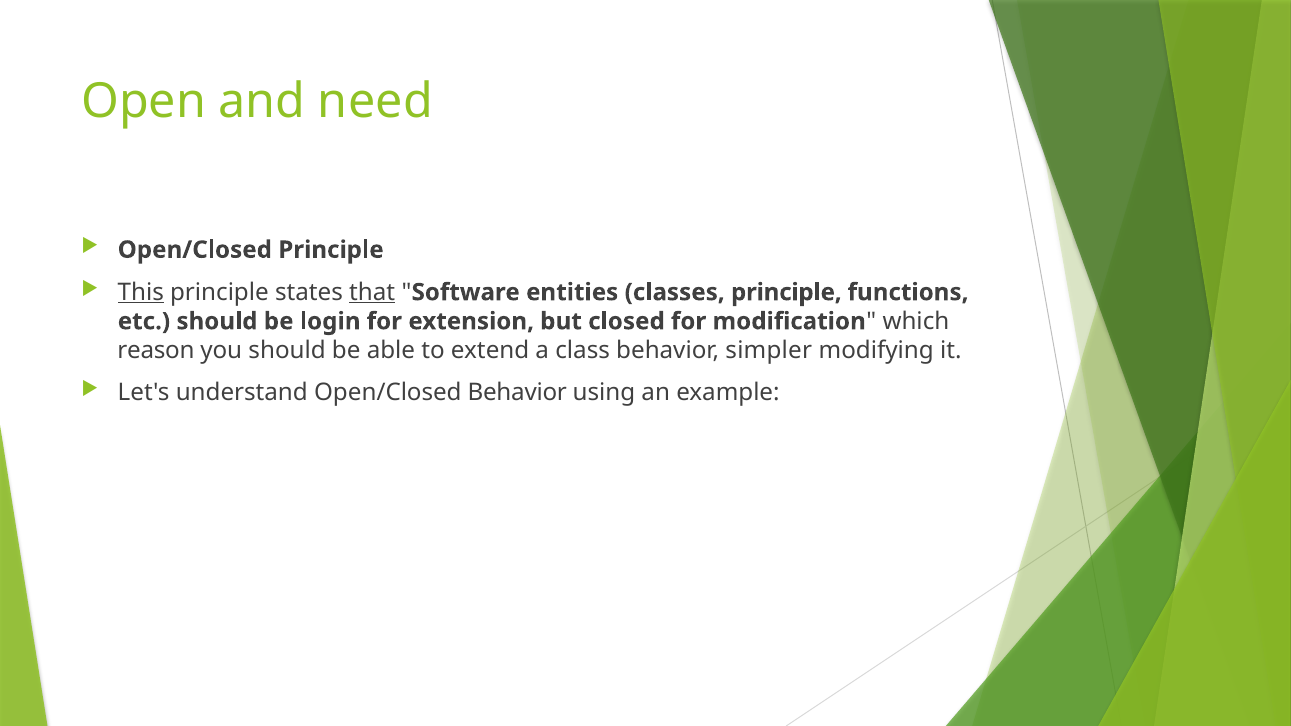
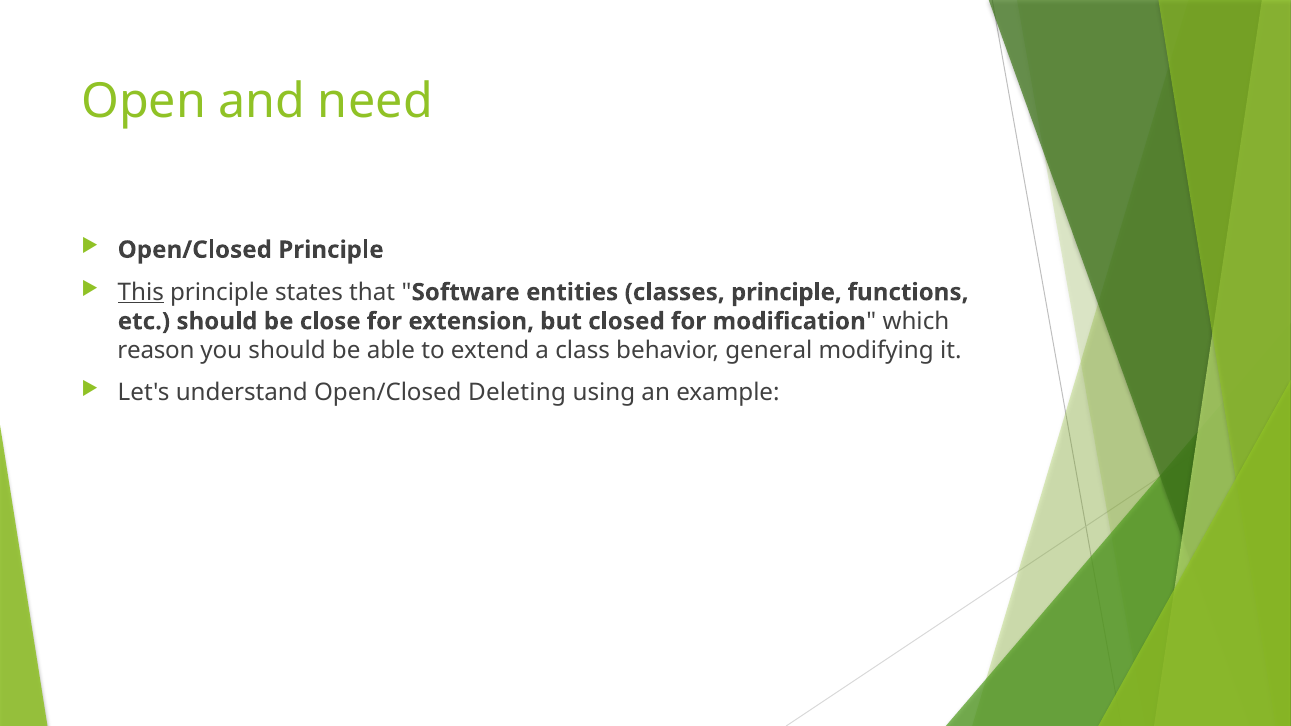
that underline: present -> none
login: login -> close
simpler: simpler -> general
Open/Closed Behavior: Behavior -> Deleting
